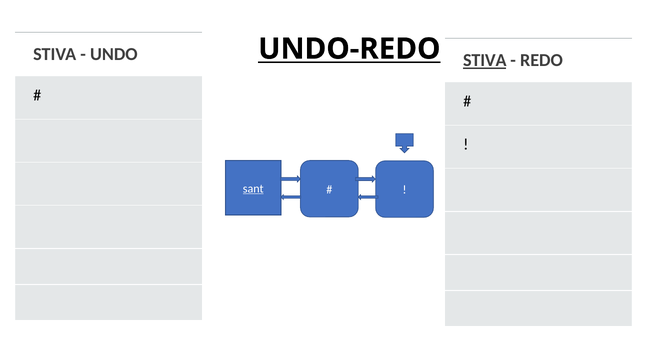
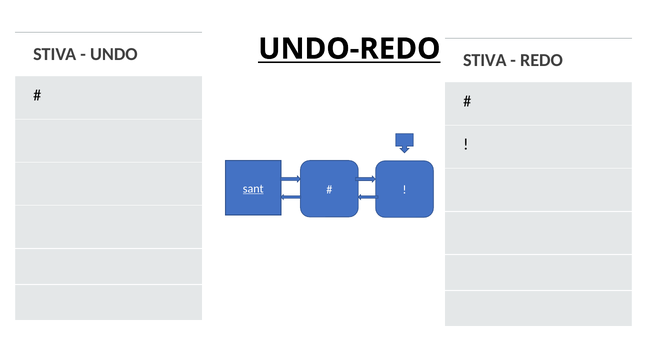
STIVA at (485, 60) underline: present -> none
